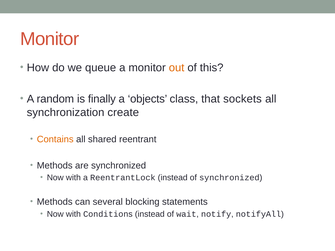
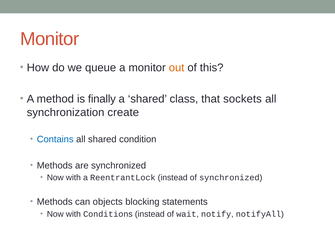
random: random -> method
a objects: objects -> shared
Contains colour: orange -> blue
reentrant: reentrant -> condition
several: several -> objects
